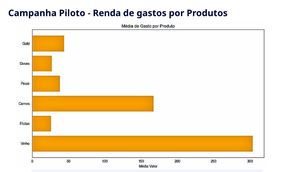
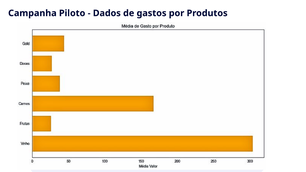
Renda: Renda -> Dados
